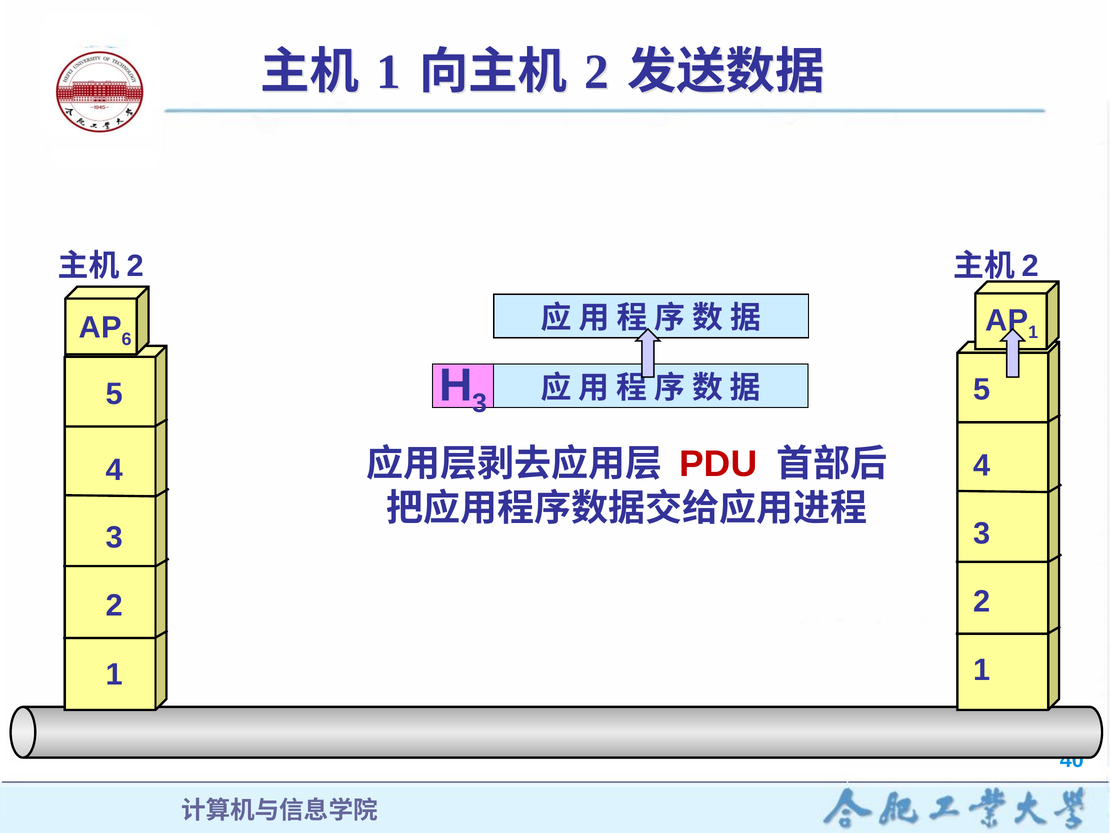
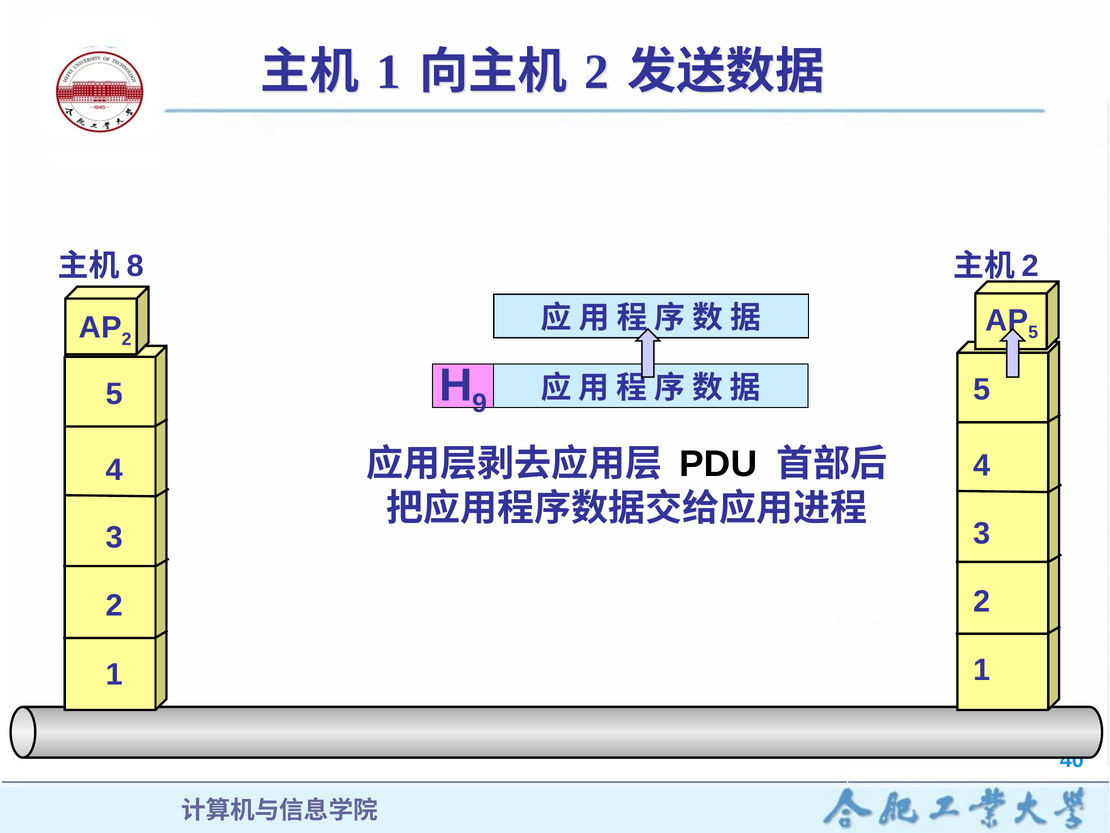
2 at (135, 266): 2 -> 8
1 at (1033, 332): 1 -> 5
6 at (127, 339): 6 -> 2
3 at (480, 403): 3 -> 9
PDU colour: red -> black
